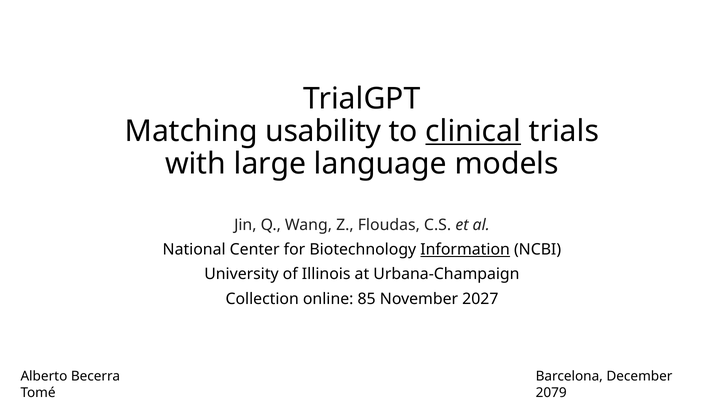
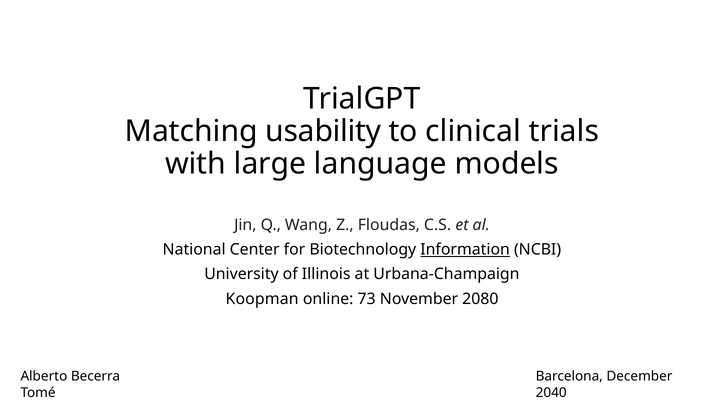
clinical underline: present -> none
Collection: Collection -> Koopman
85: 85 -> 73
2027: 2027 -> 2080
2079: 2079 -> 2040
